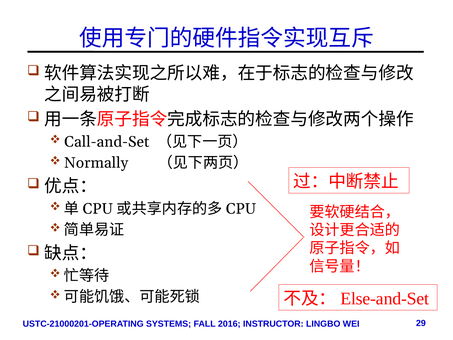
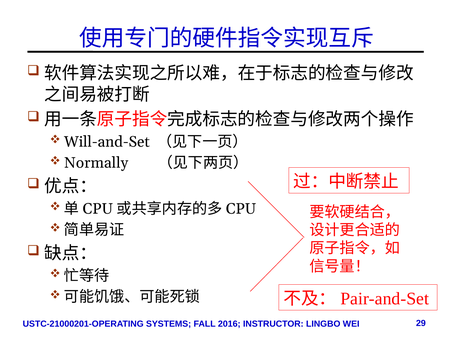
Call-and-Set: Call-and-Set -> Will-and-Set
Else-and-Set: Else-and-Set -> Pair-and-Set
